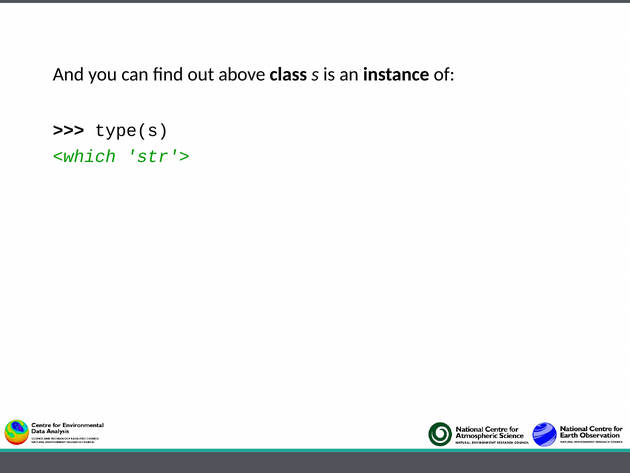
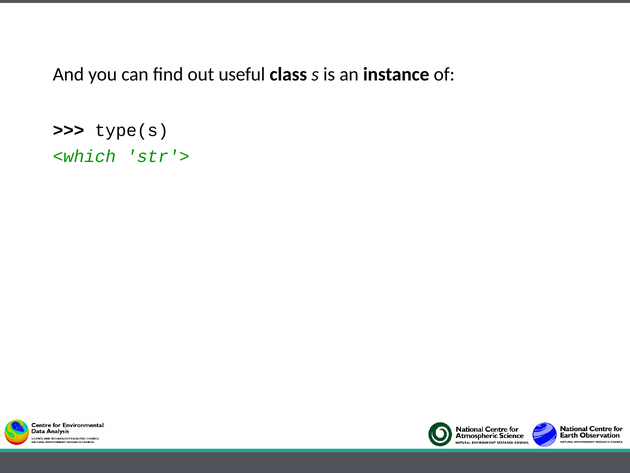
above: above -> useful
